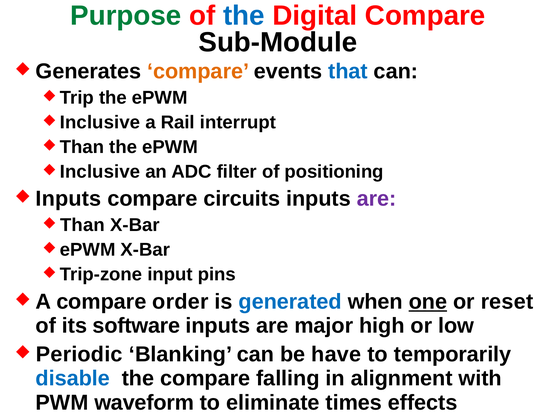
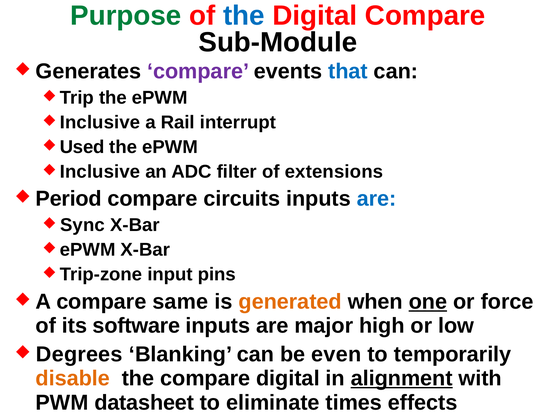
compare at (198, 71) colour: orange -> purple
Than at (82, 147): Than -> Used
positioning: positioning -> extensions
Inputs at (68, 199): Inputs -> Period
are at (377, 199) colour: purple -> blue
Than at (82, 225): Than -> Sync
order: order -> same
generated colour: blue -> orange
reset: reset -> force
Periodic: Periodic -> Degrees
have: have -> even
disable colour: blue -> orange
compare falling: falling -> digital
alignment underline: none -> present
waveform: waveform -> datasheet
